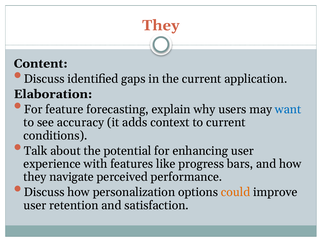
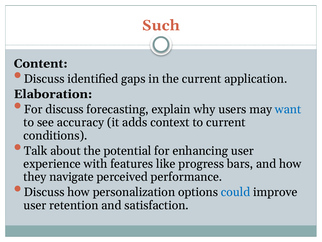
They at (161, 25): They -> Such
For feature: feature -> discuss
could colour: orange -> blue
